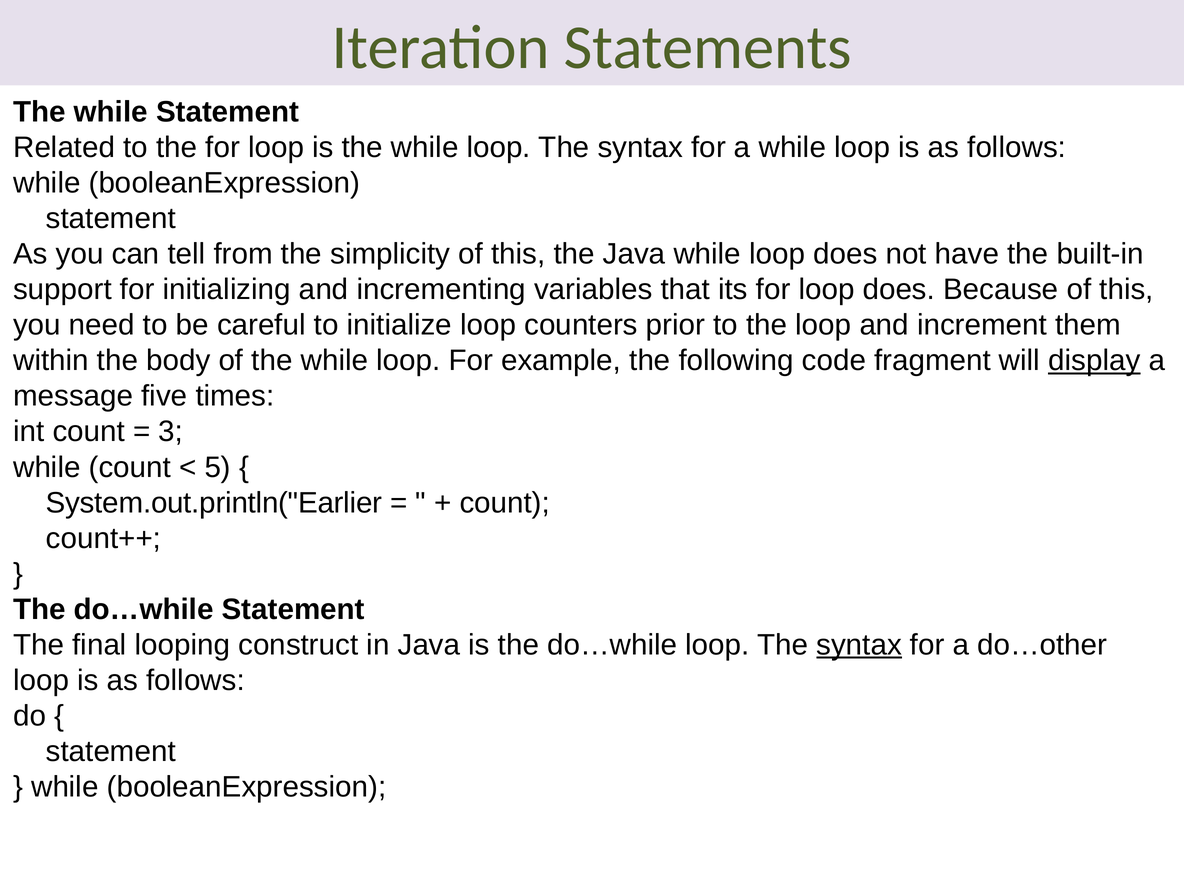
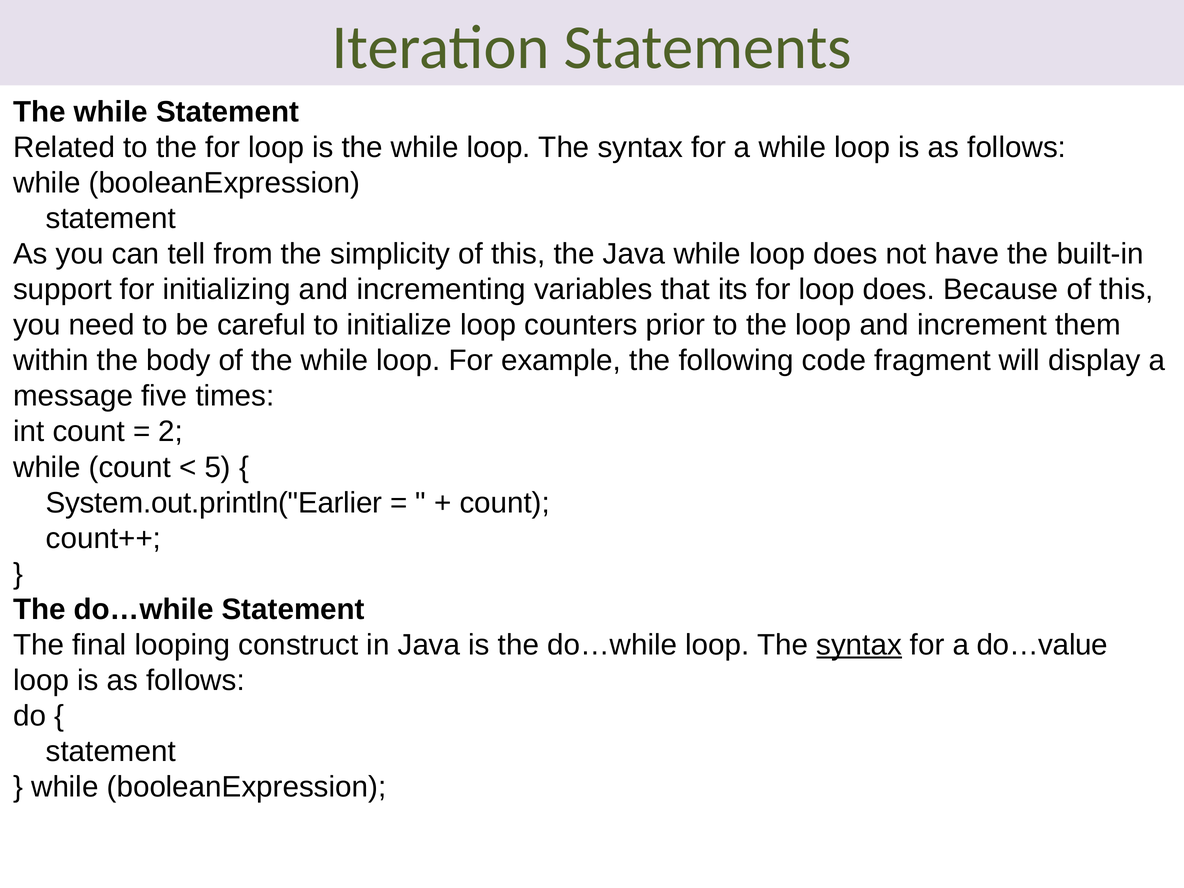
display underline: present -> none
3: 3 -> 2
do…other: do…other -> do…value
